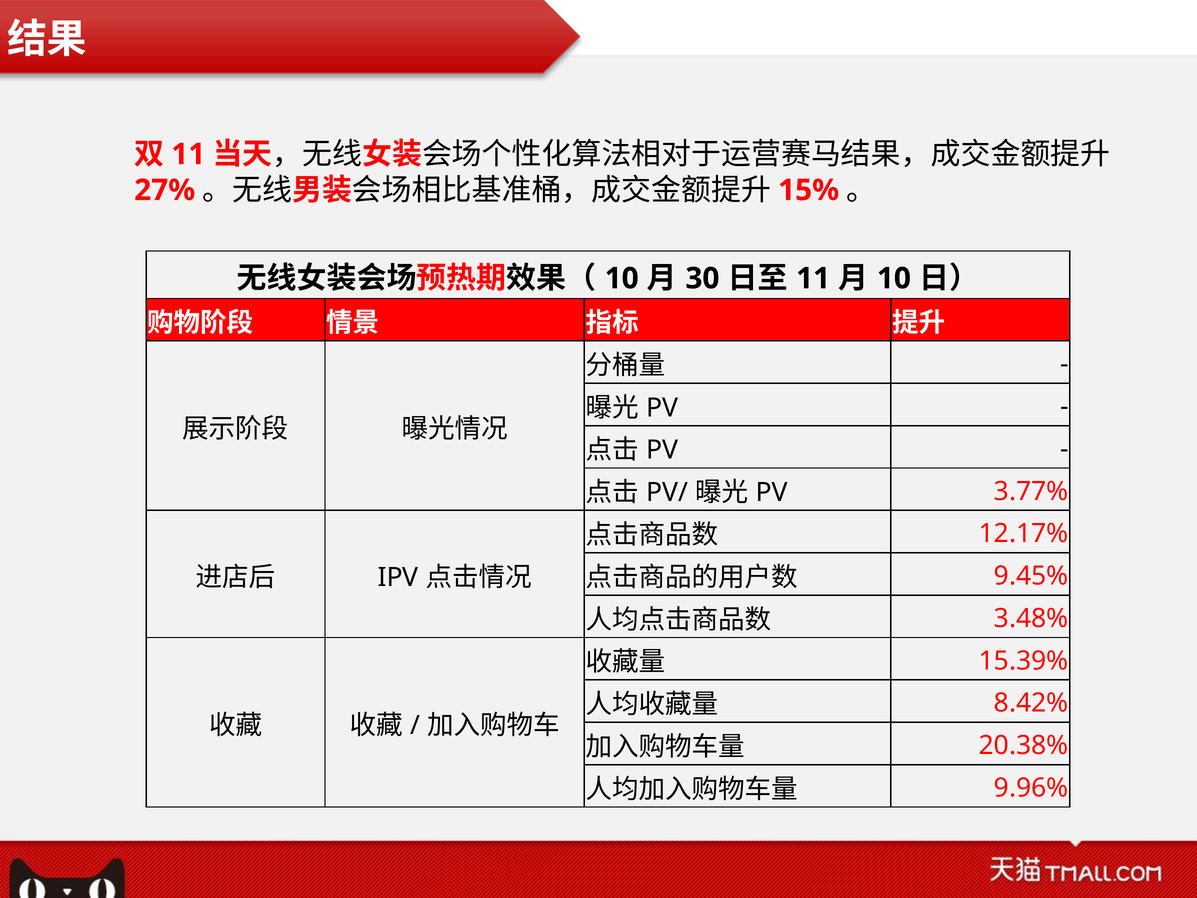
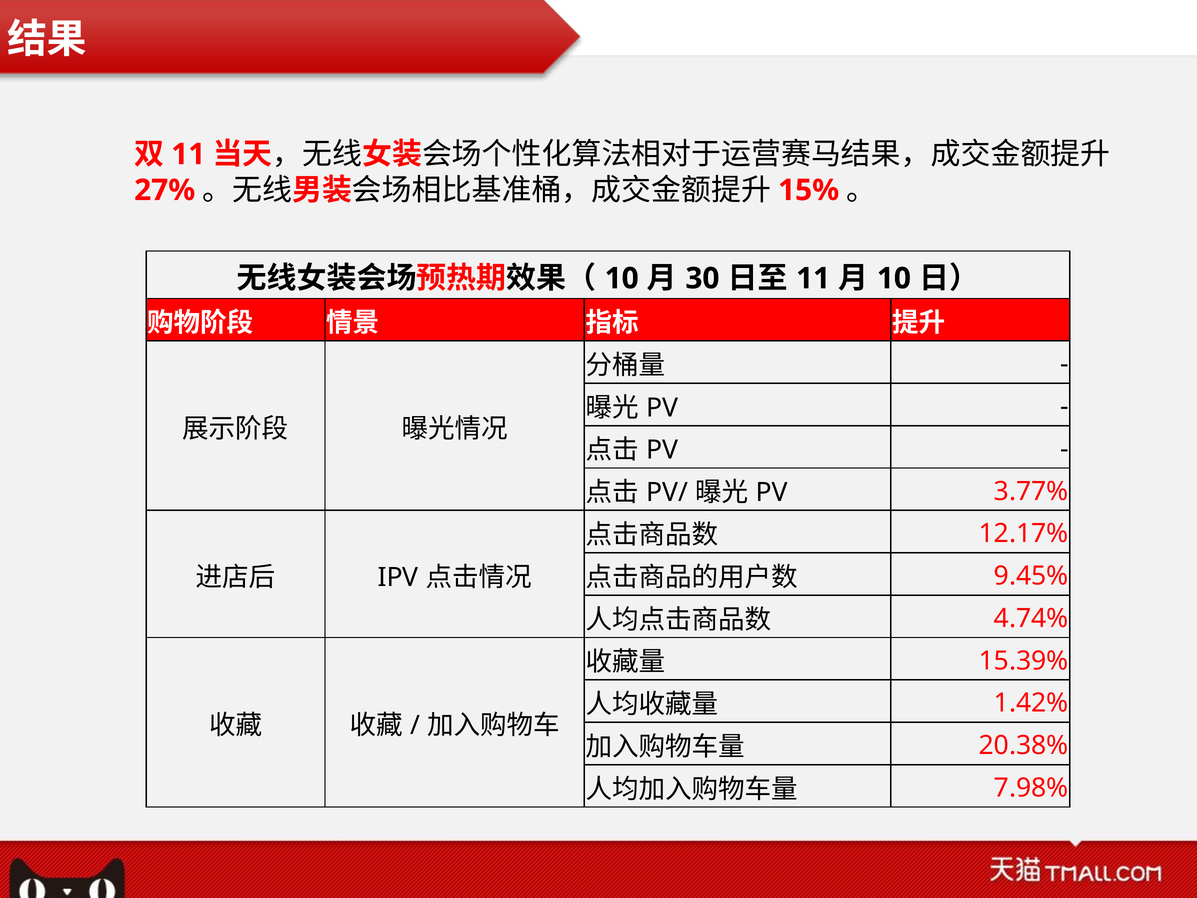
3.48%: 3.48% -> 4.74%
8.42%: 8.42% -> 1.42%
9.96%: 9.96% -> 7.98%
